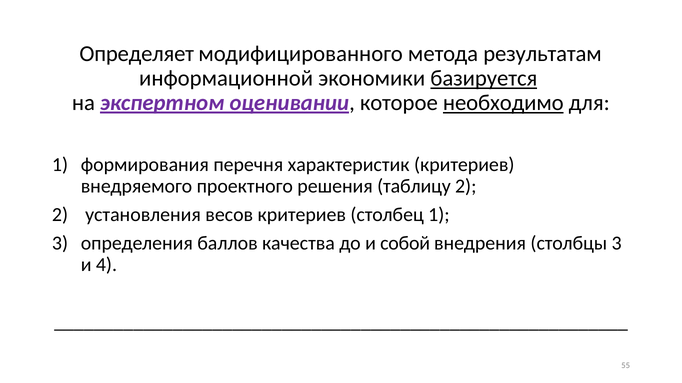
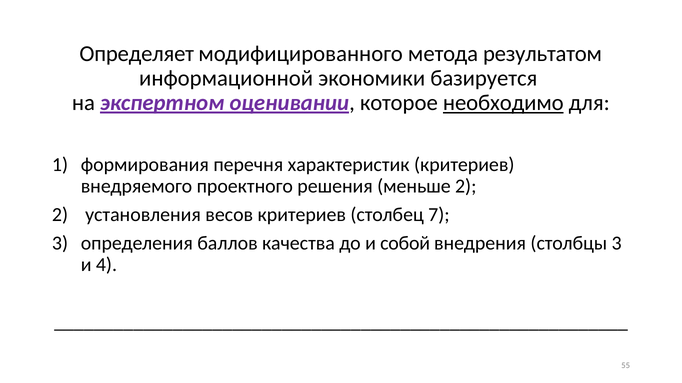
результатам: результатам -> результатом
базируется underline: present -> none
таблицу: таблицу -> меньше
столбец 1: 1 -> 7
